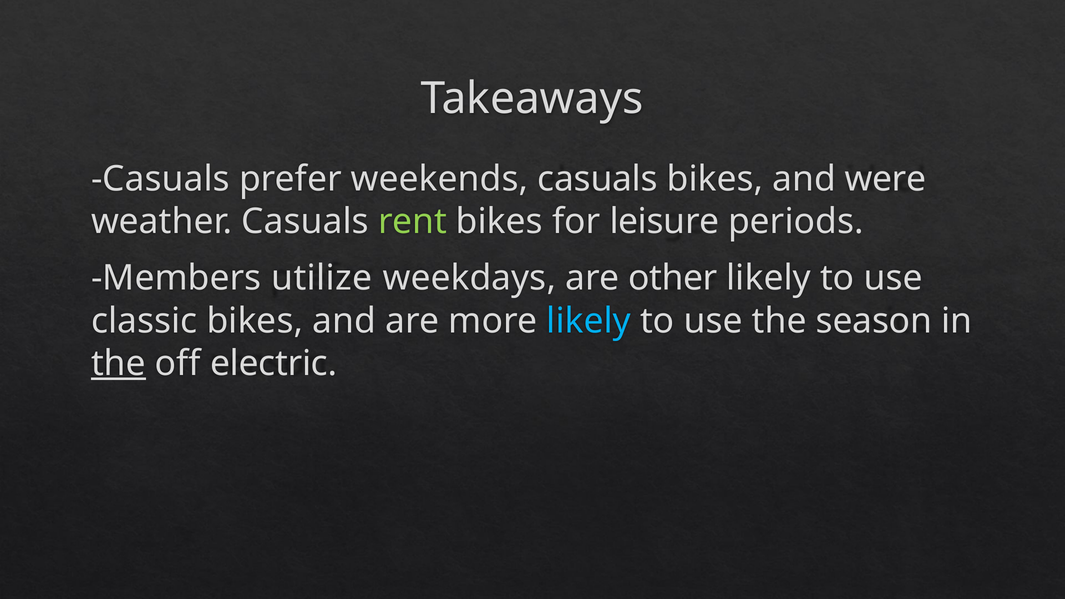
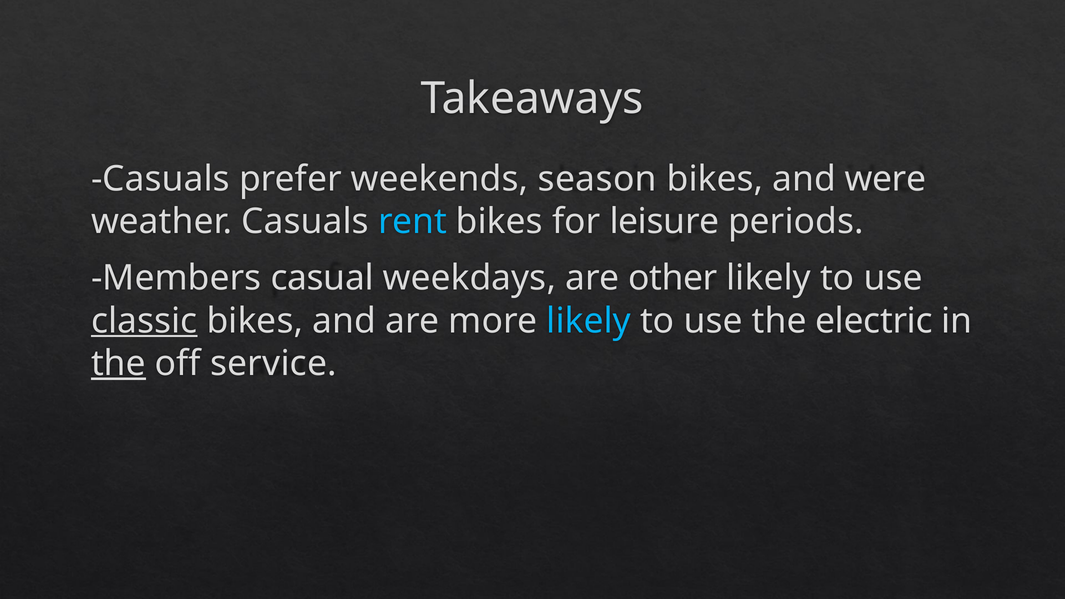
weekends casuals: casuals -> season
rent colour: light green -> light blue
utilize: utilize -> casual
classic underline: none -> present
season: season -> electric
electric: electric -> service
